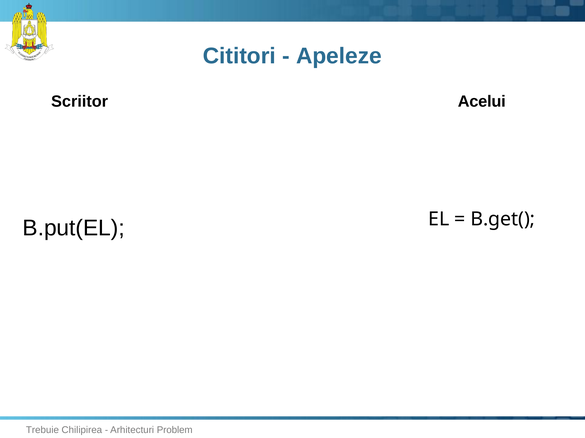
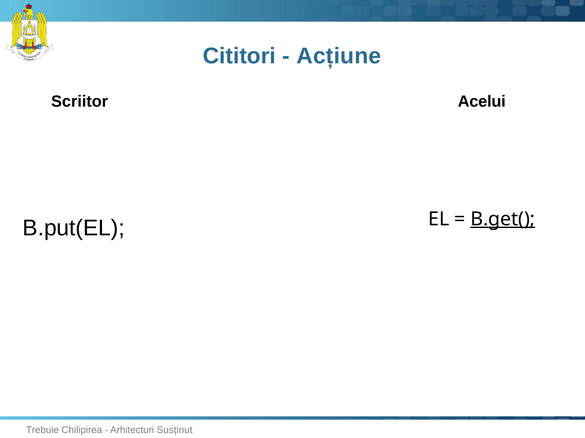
Apeleze: Apeleze -> Acțiune
B.get( underline: none -> present
Problem: Problem -> Susținut
